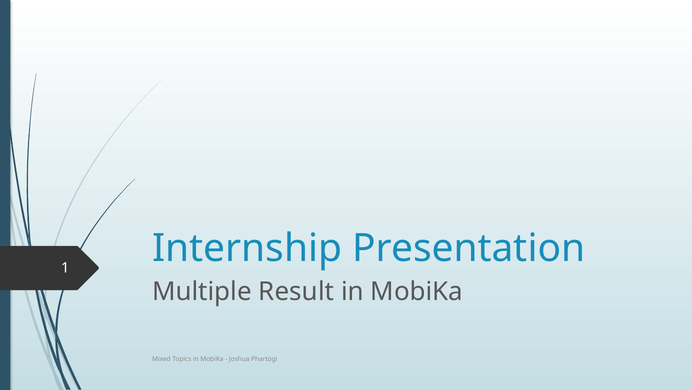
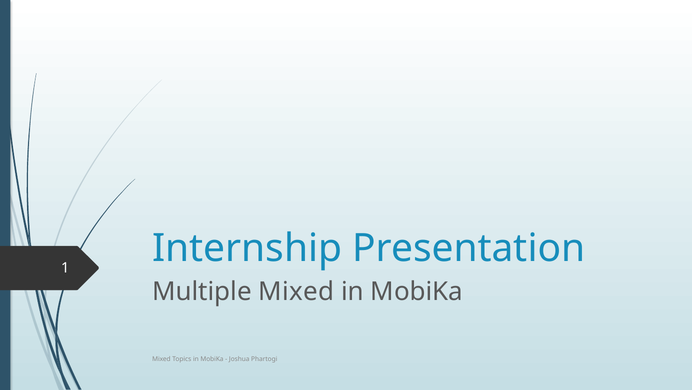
Multiple Result: Result -> Mixed
